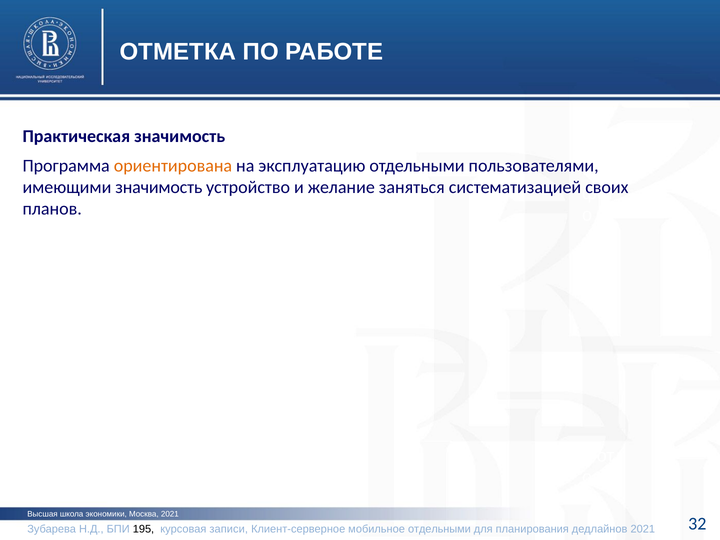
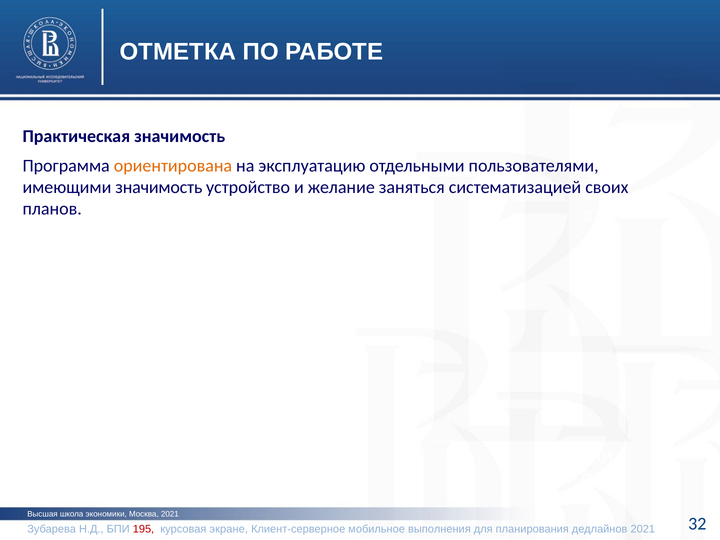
195 colour: black -> red
записи: записи -> экране
мобильное отдельными: отдельными -> выполнения
